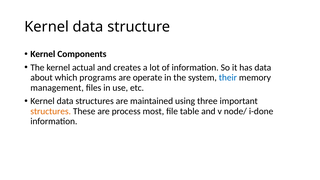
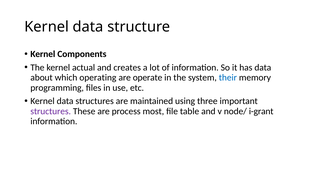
programs: programs -> operating
management: management -> programming
structures at (51, 111) colour: orange -> purple
i-done: i-done -> i-grant
